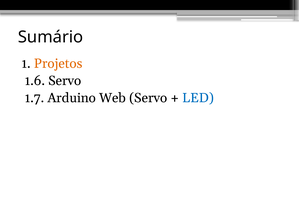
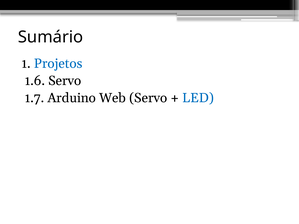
Projetos colour: orange -> blue
